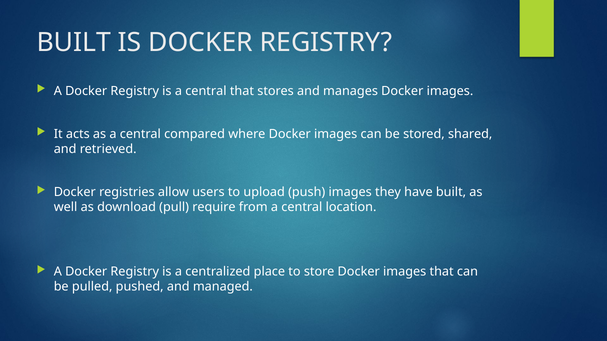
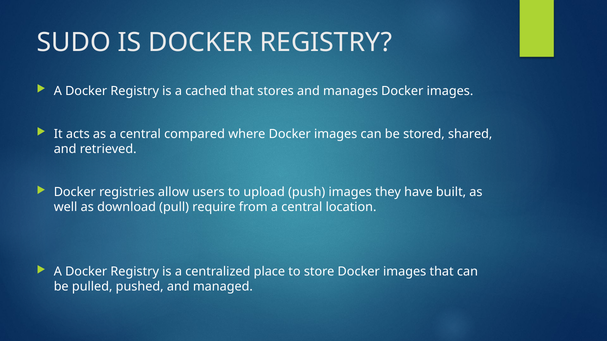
BUILT at (74, 43): BUILT -> SUDO
is a central: central -> cached
